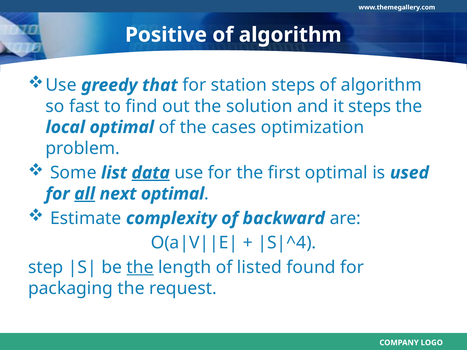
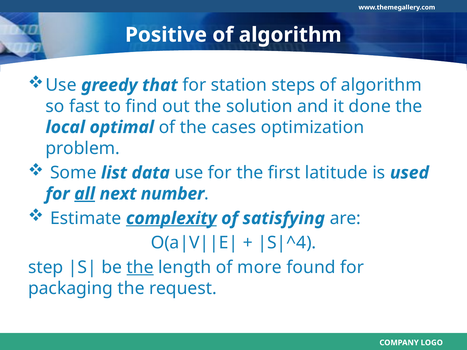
it steps: steps -> done
data underline: present -> none
first optimal: optimal -> latitude
next optimal: optimal -> number
complexity underline: none -> present
backward: backward -> satisfying
listed: listed -> more
